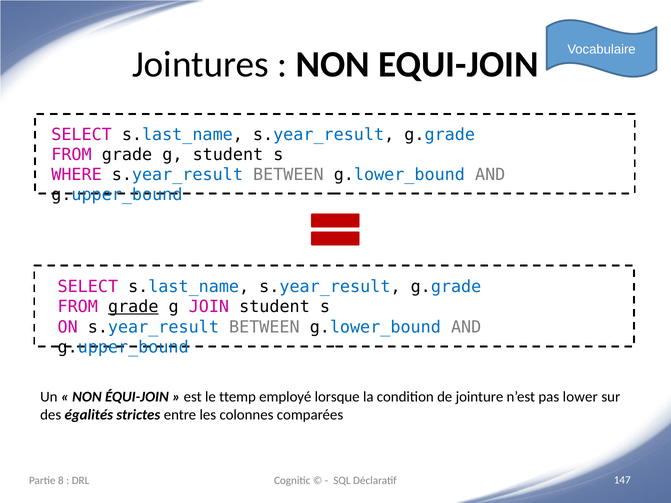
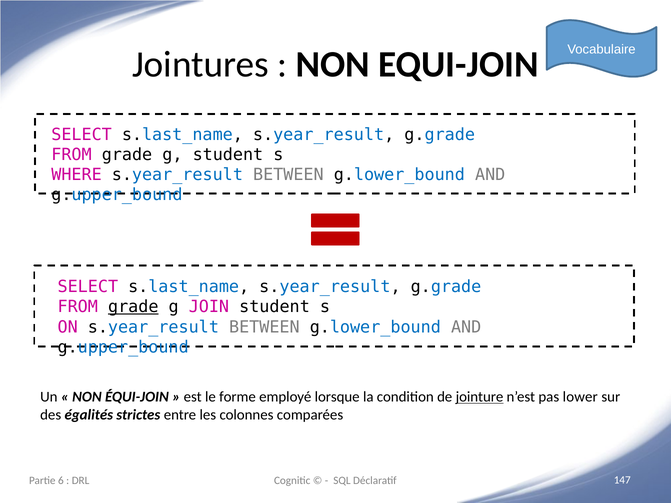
ttemp: ttemp -> forme
jointure underline: none -> present
8: 8 -> 6
